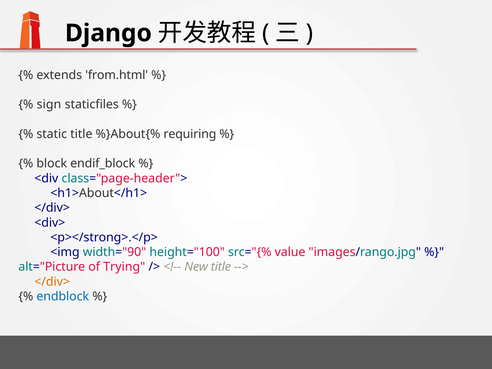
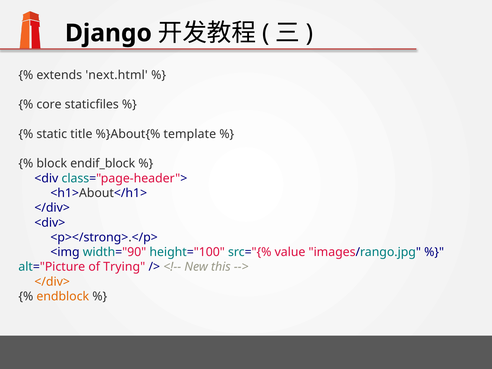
from.html: from.html -> next.html
sign: sign -> core
requiring: requiring -> template
New title: title -> this
endblock colour: blue -> orange
